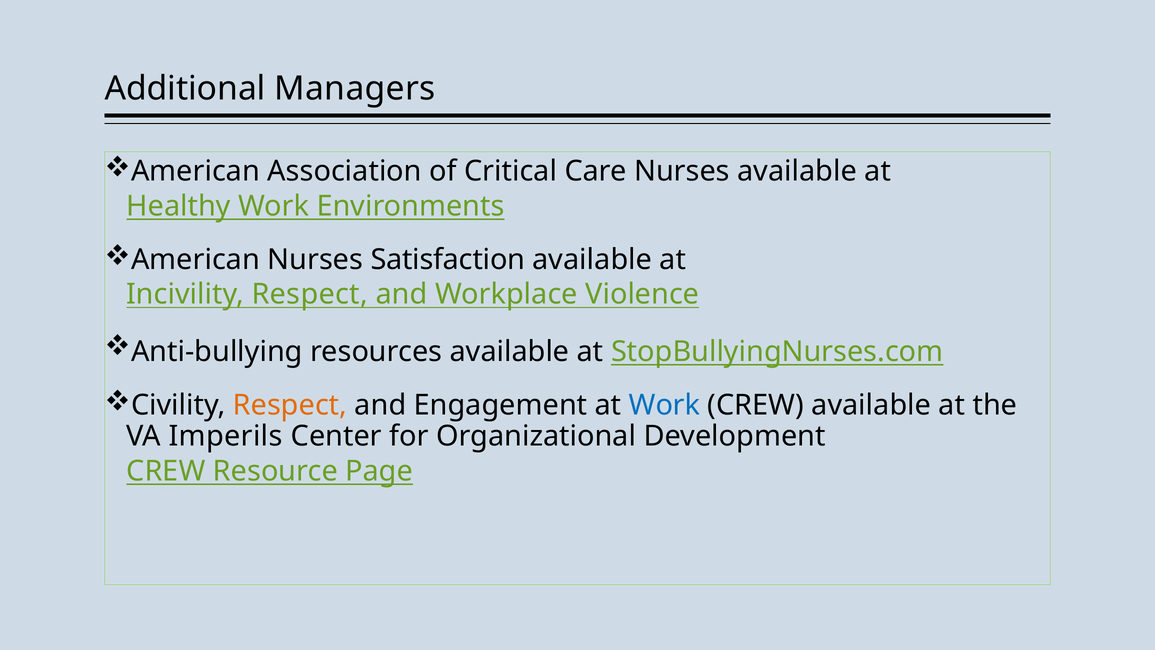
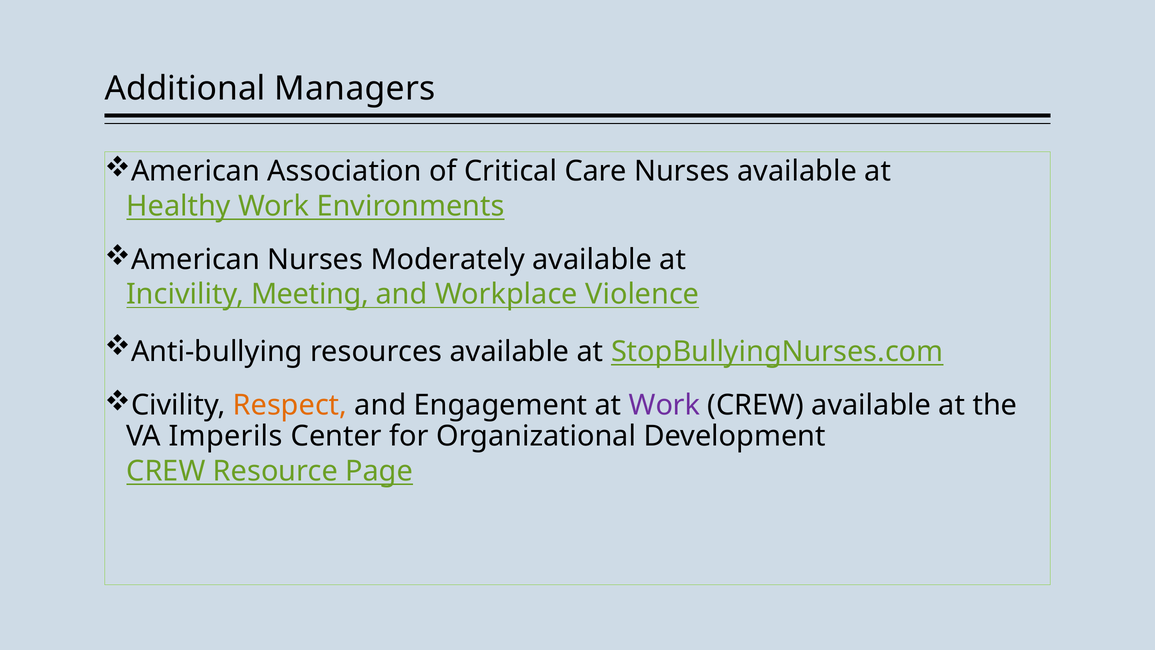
Satisfaction: Satisfaction -> Moderately
Incivility Respect: Respect -> Meeting
Work at (664, 405) colour: blue -> purple
